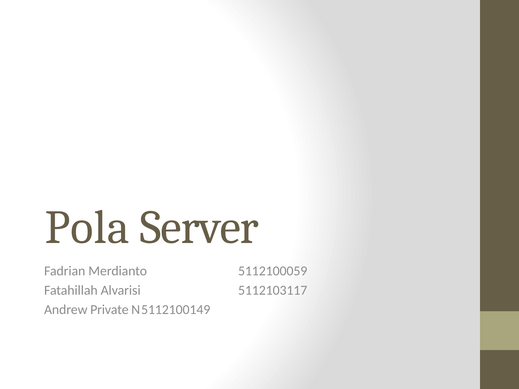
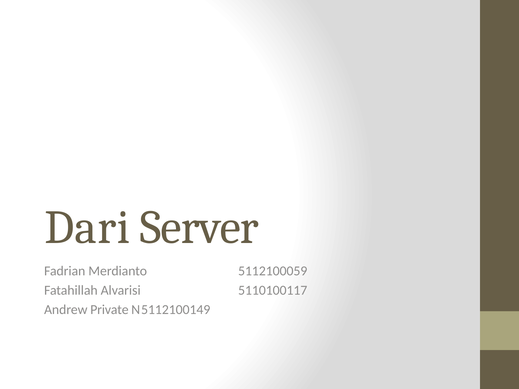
Pola: Pola -> Dari
5112103117: 5112103117 -> 5110100117
